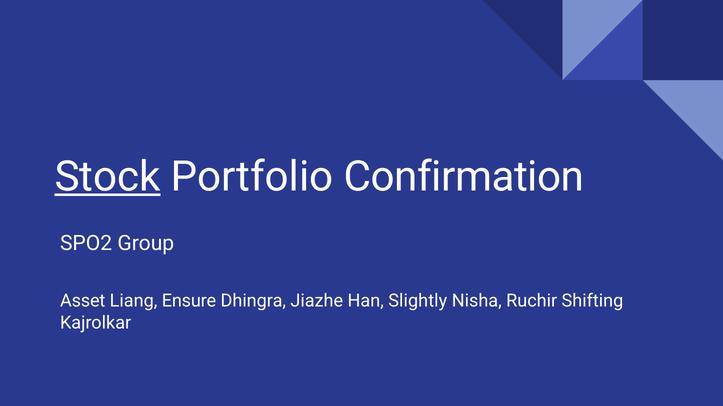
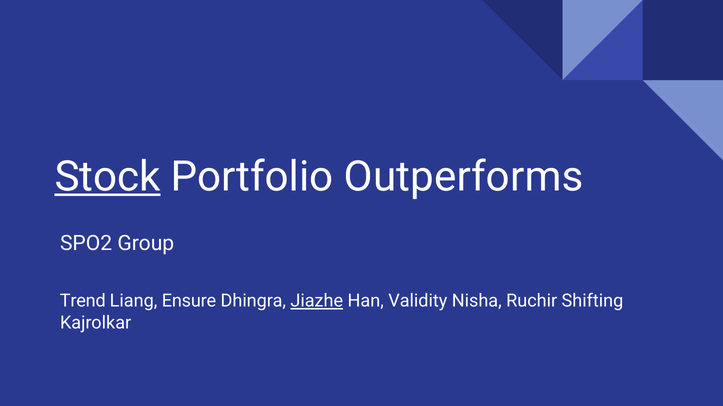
Confirmation: Confirmation -> Outperforms
Asset: Asset -> Trend
Jiazhe underline: none -> present
Slightly: Slightly -> Validity
